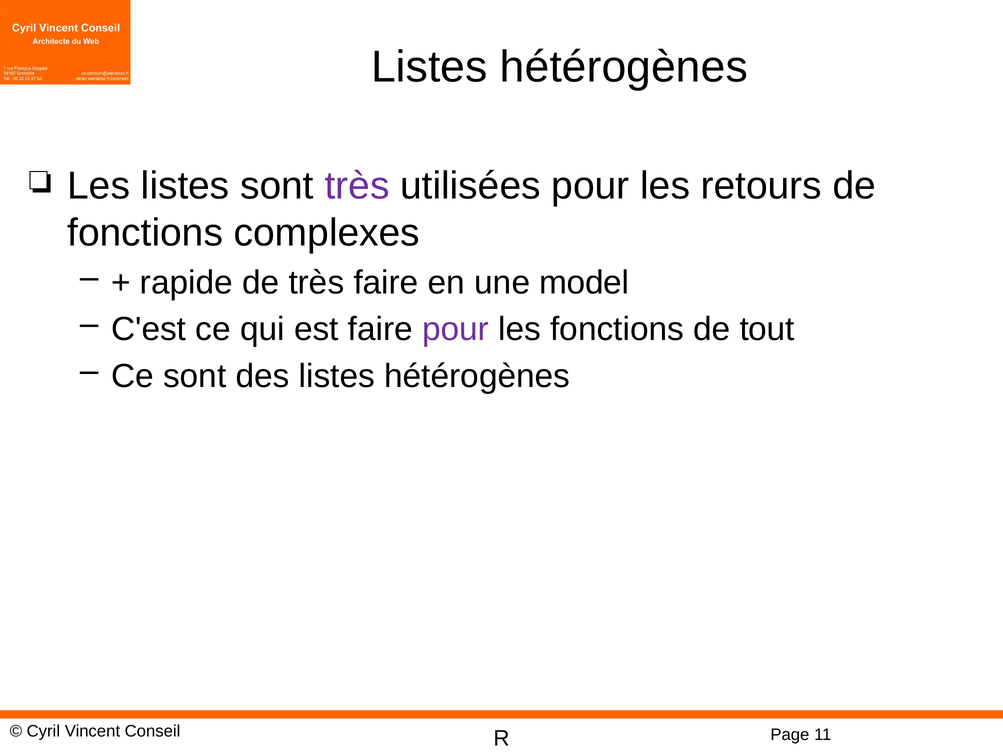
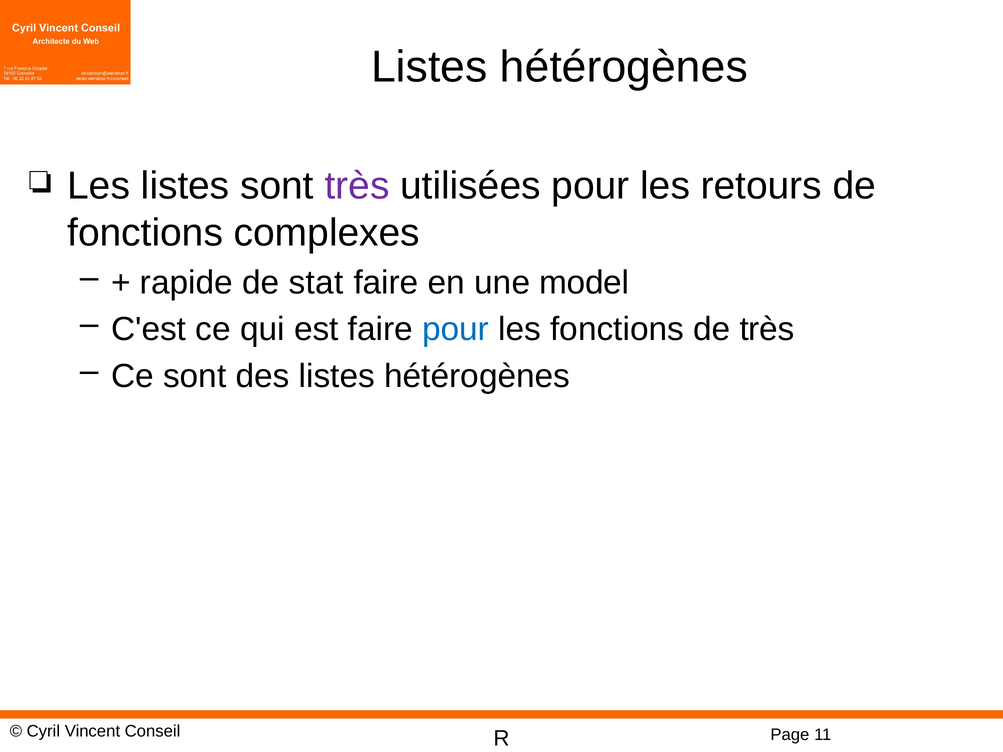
de très: très -> stat
pour at (456, 330) colour: purple -> blue
de tout: tout -> très
